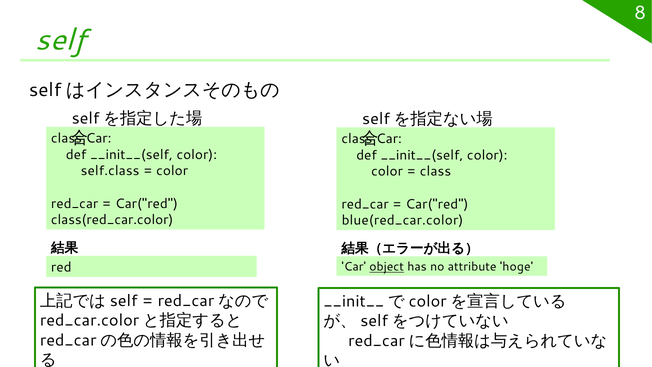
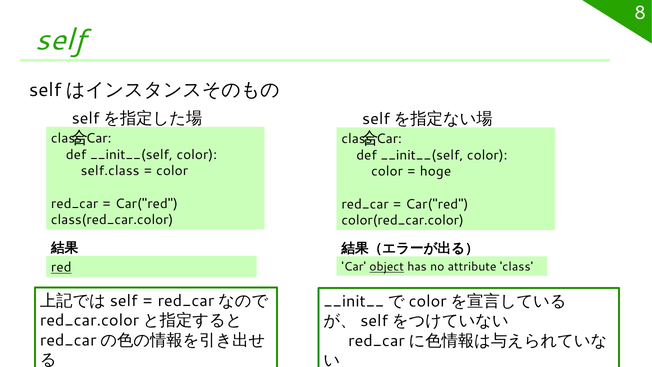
class at (435, 171): class -> hoge
blue(red_car.color: blue(red_car.color -> color(red_car.color
red underline: none -> present
attribute hoge: hoge -> class
